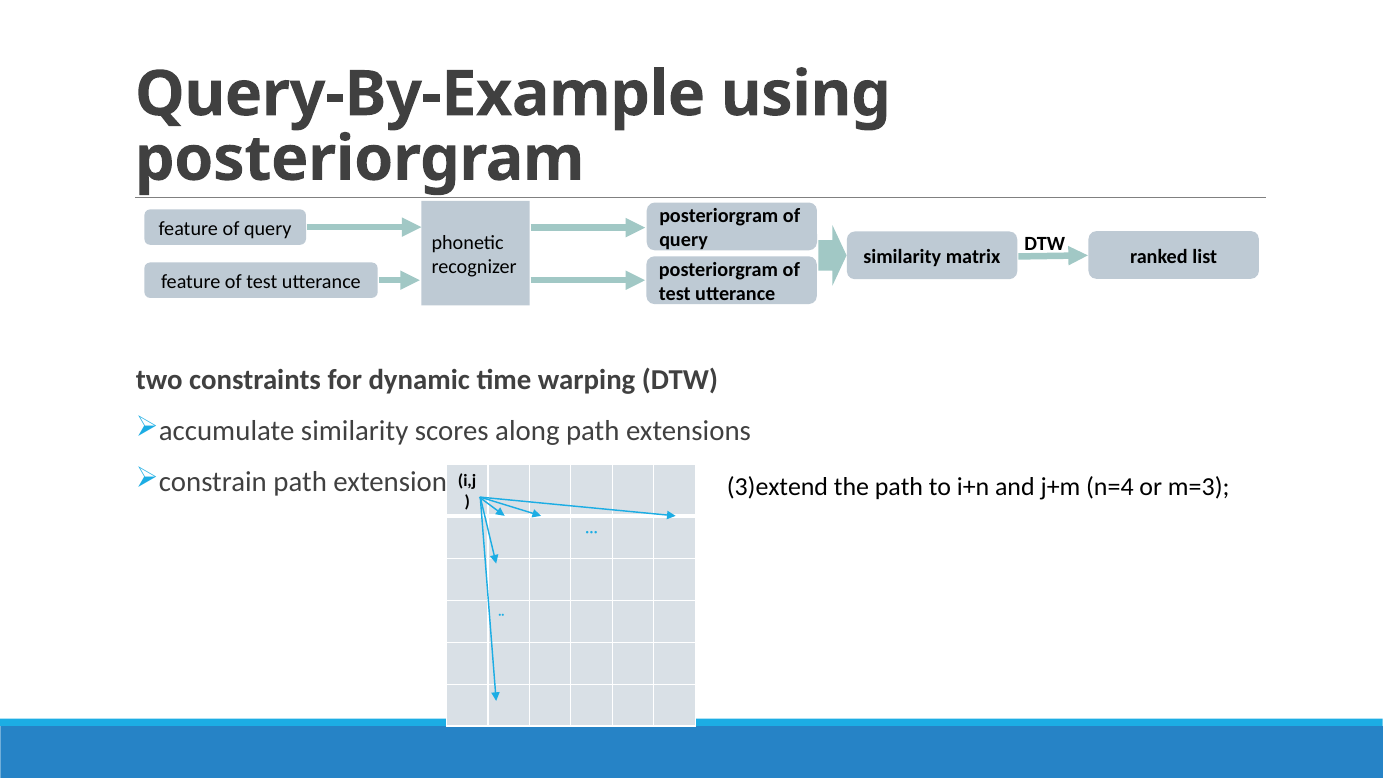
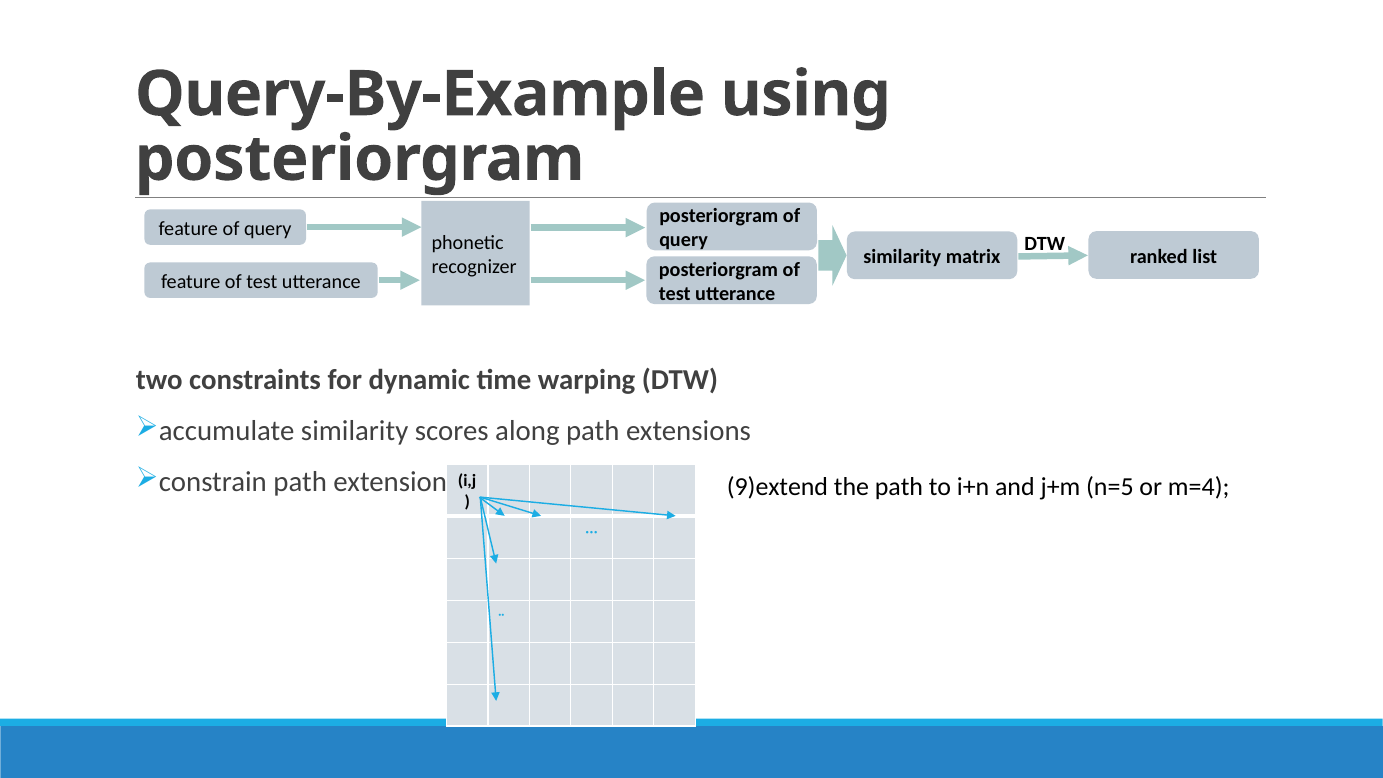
3)extend: 3)extend -> 9)extend
n=4: n=4 -> n=5
m=3: m=3 -> m=4
